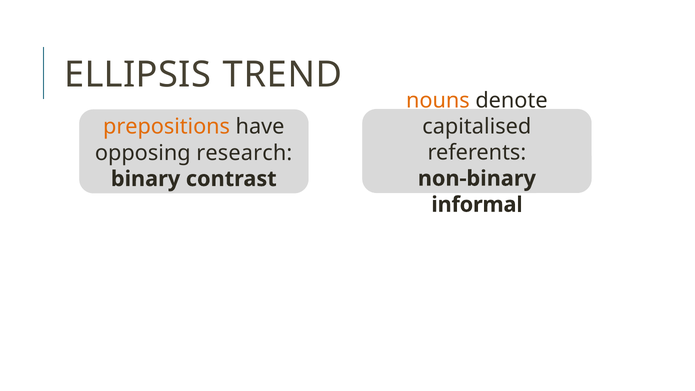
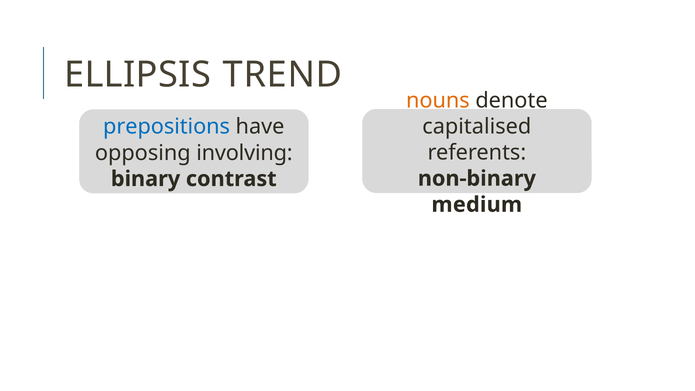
prepositions colour: orange -> blue
research: research -> involving
informal: informal -> medium
